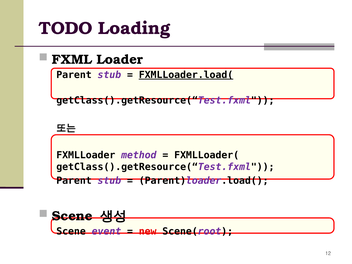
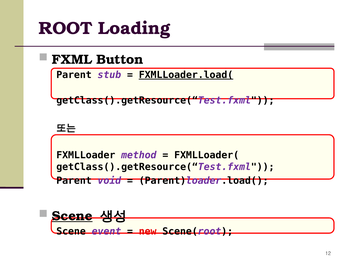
TODO: TODO -> ROOT
Loader: Loader -> Button
stub at (109, 181): stub -> void
Scene at (72, 216) underline: none -> present
